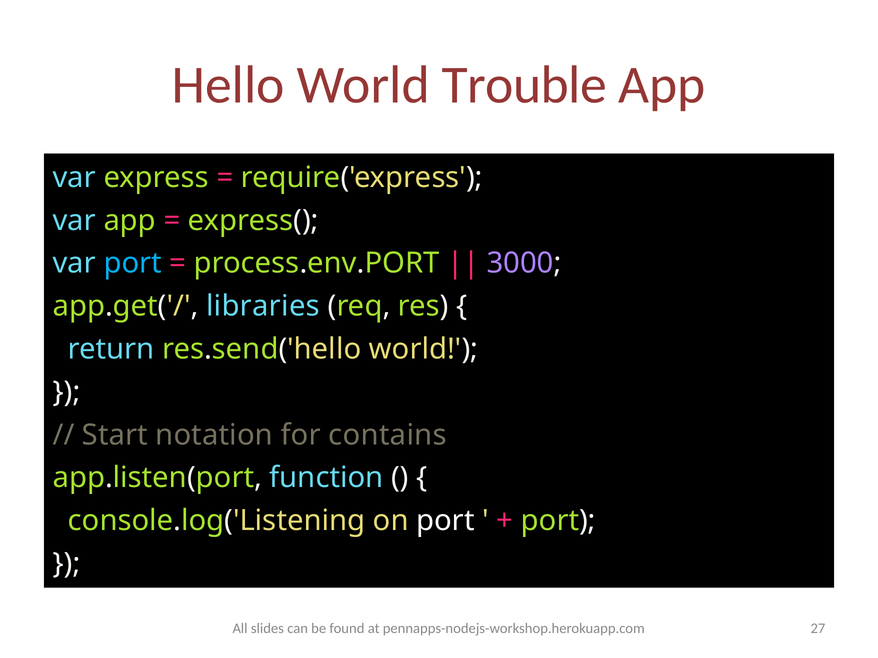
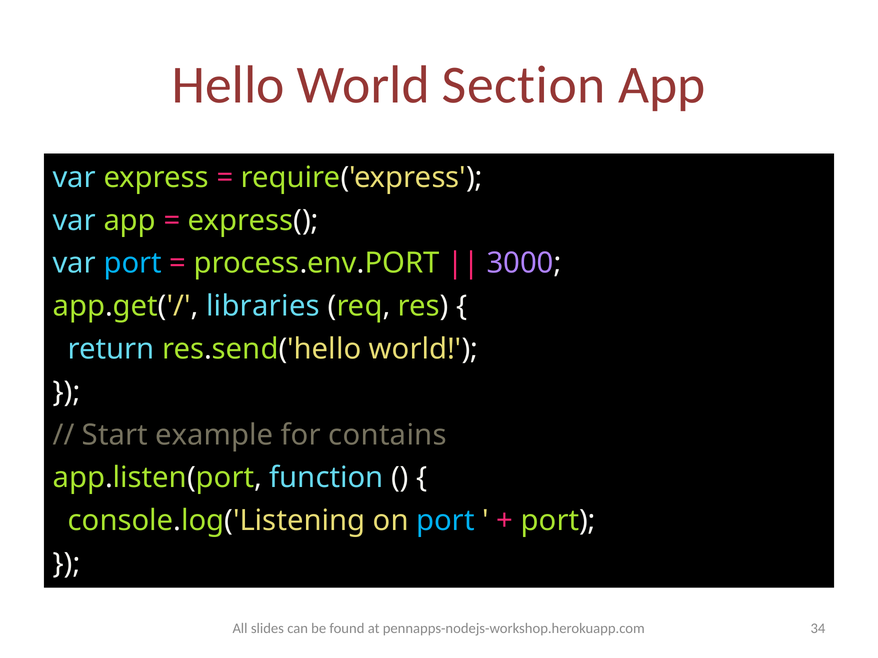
Trouble: Trouble -> Section
notation: notation -> example
port at (445, 521) colour: white -> light blue
27: 27 -> 34
